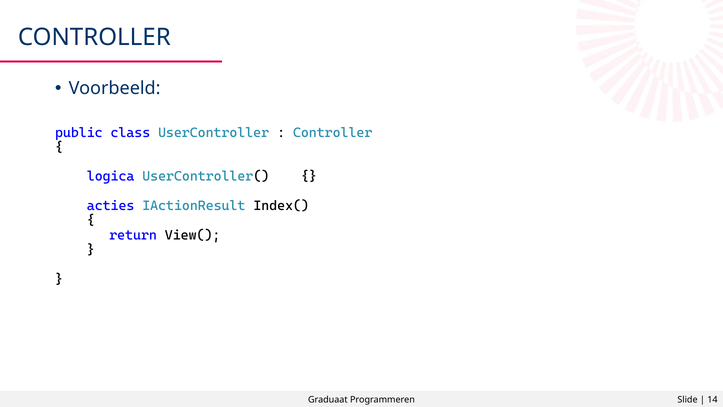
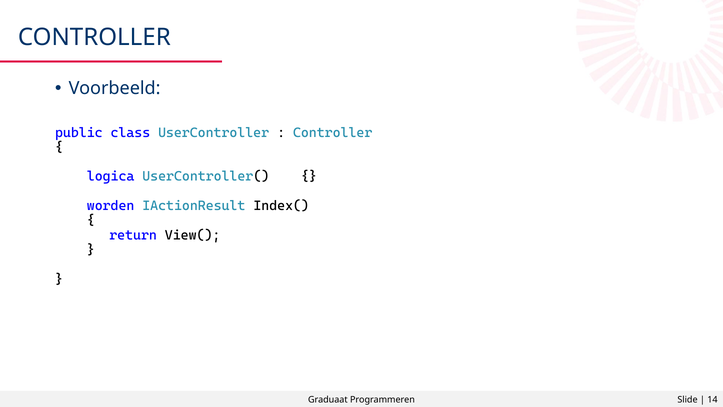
acties: acties -> worden
